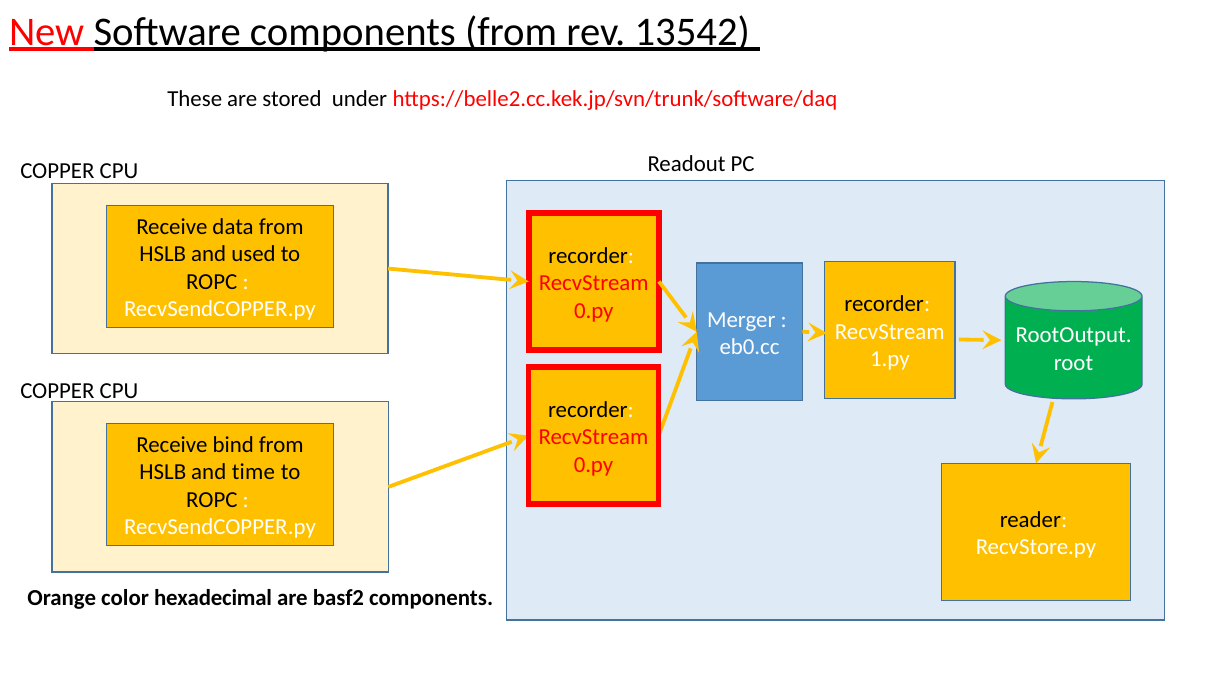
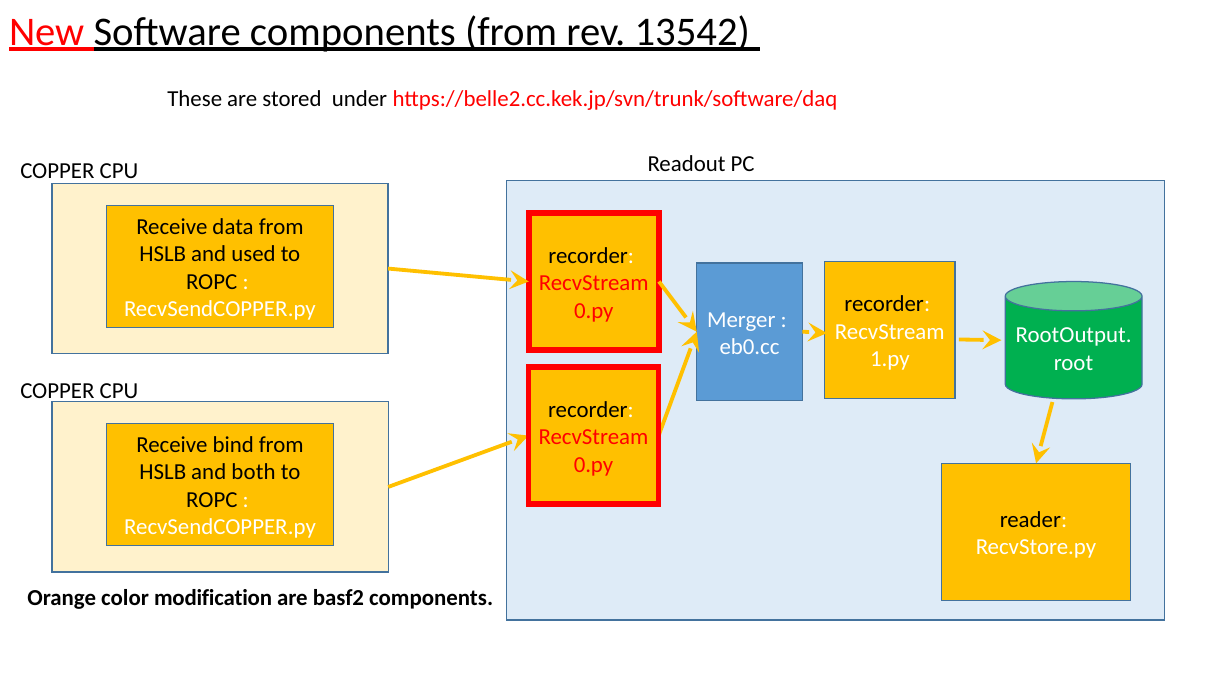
time: time -> both
hexadecimal: hexadecimal -> modification
